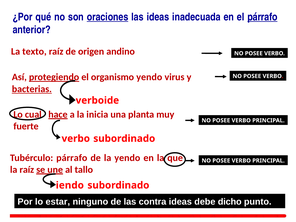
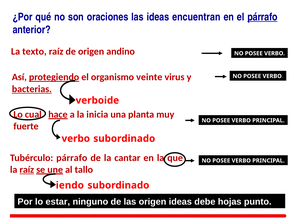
oraciones underline: present -> none
inadecuada: inadecuada -> encuentran
organismo yendo: yendo -> veinte
la yendo: yendo -> cantar
raíz at (27, 170) underline: none -> present
las contra: contra -> origen
dicho: dicho -> hojas
